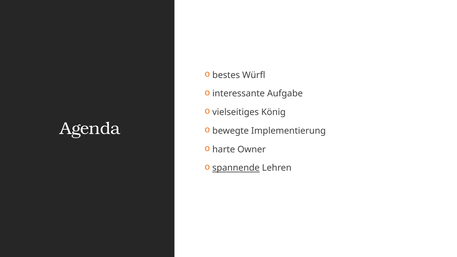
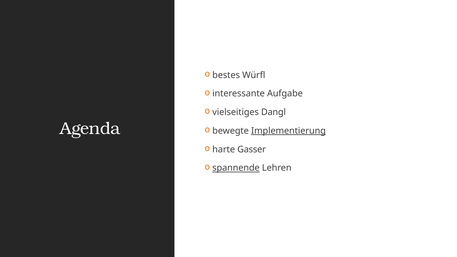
König: König -> Dangl
Implementierung underline: none -> present
Owner: Owner -> Gasser
